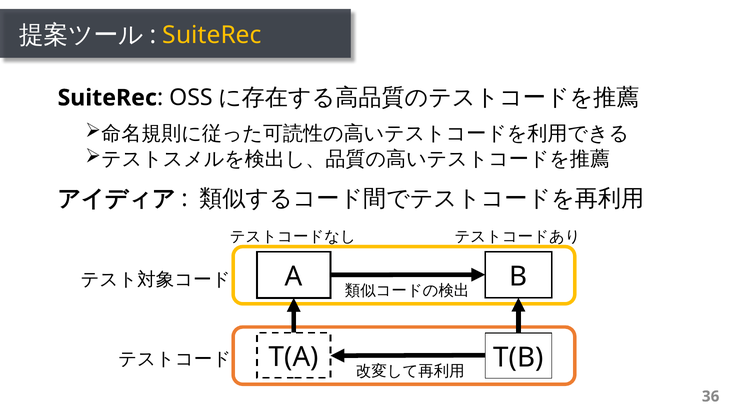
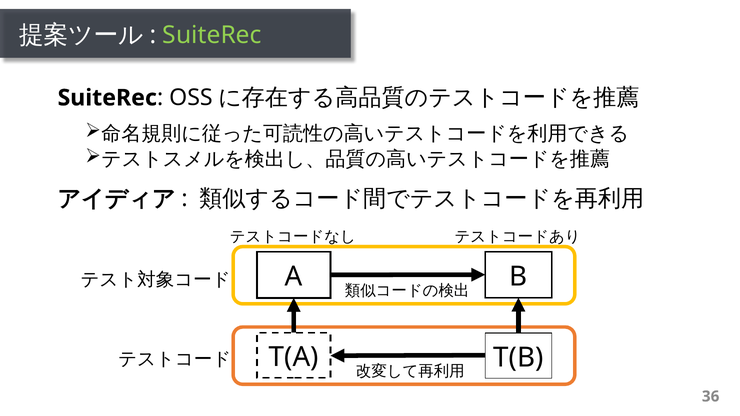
SuiteRec at (212, 35) colour: yellow -> light green
